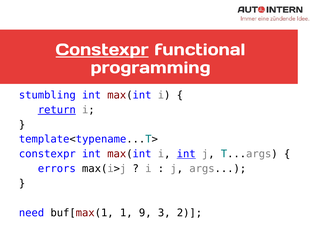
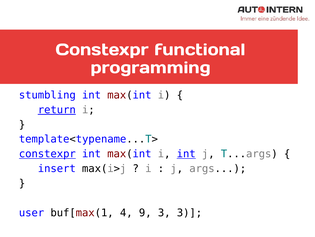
Constexpr at (102, 50) underline: present -> none
constexpr at (47, 154) underline: none -> present
errors: errors -> insert
need: need -> user
1: 1 -> 4
3 2: 2 -> 3
